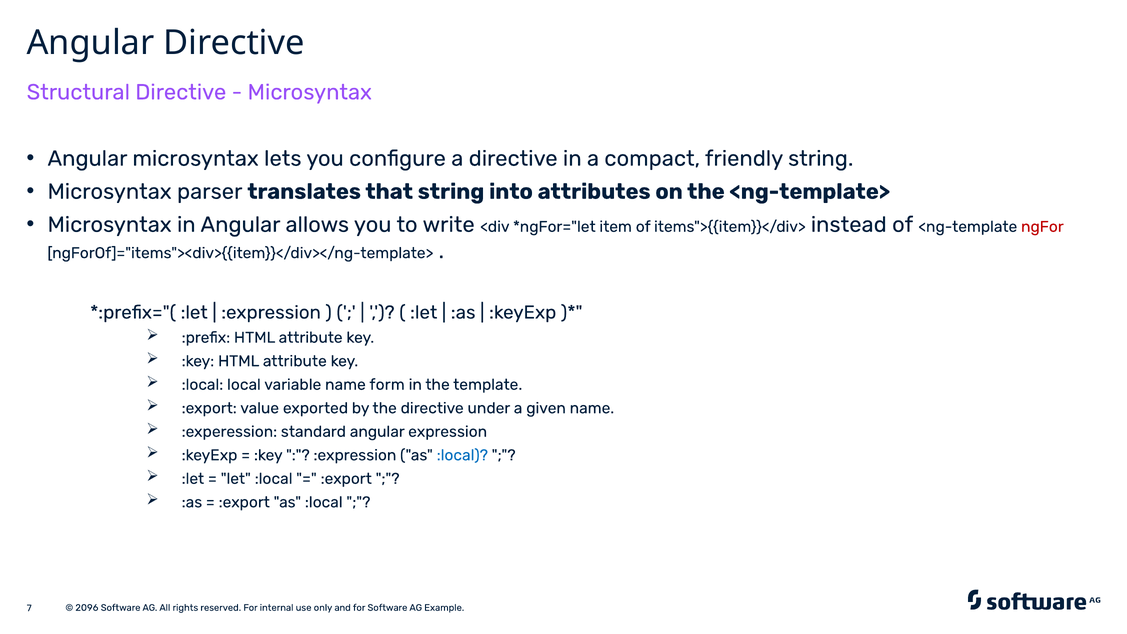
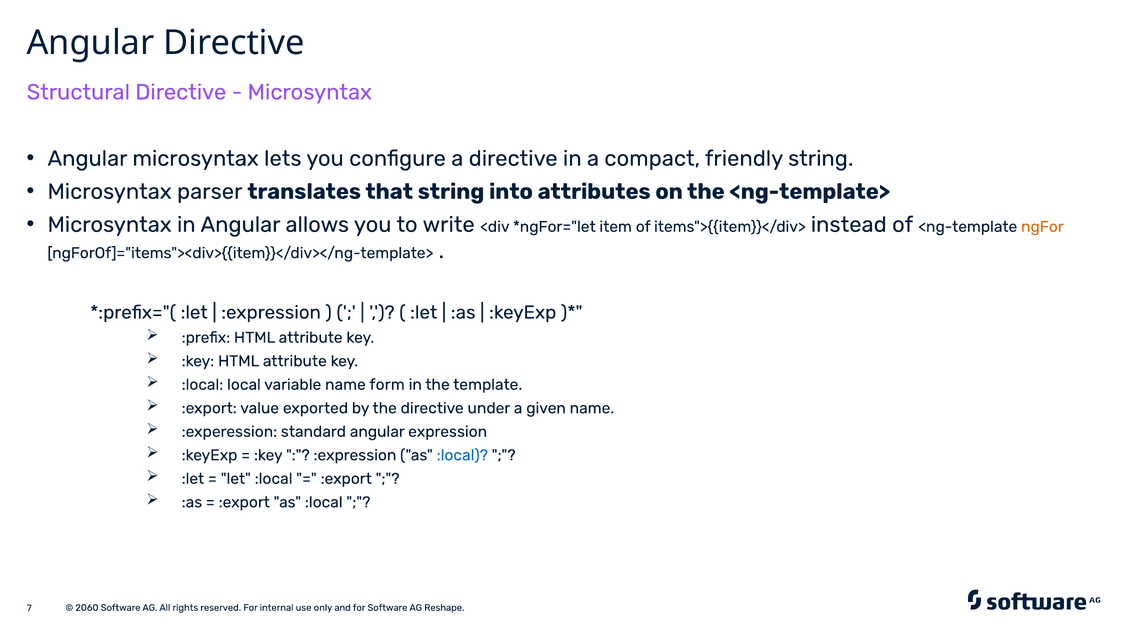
ngFor colour: red -> orange
2096: 2096 -> 2060
Example: Example -> Reshape
